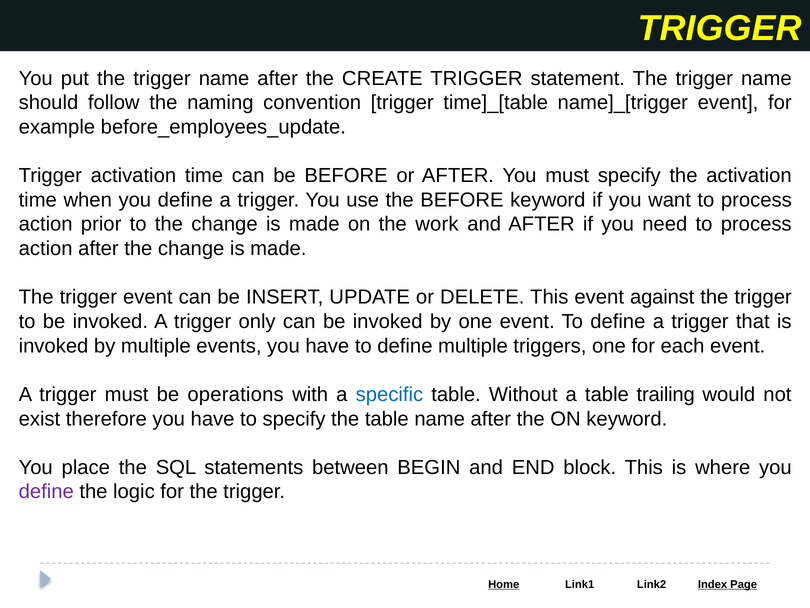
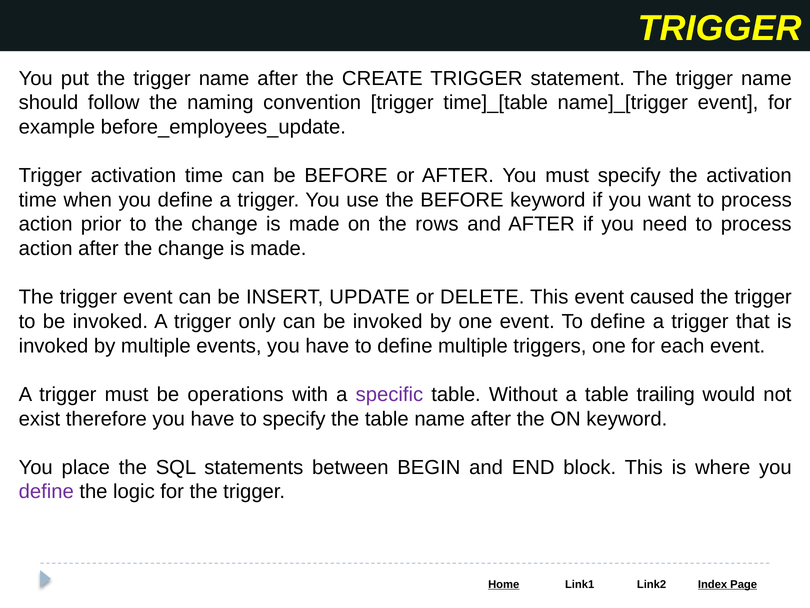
work: work -> rows
against: against -> caused
specific colour: blue -> purple
